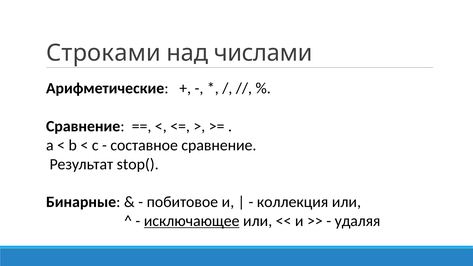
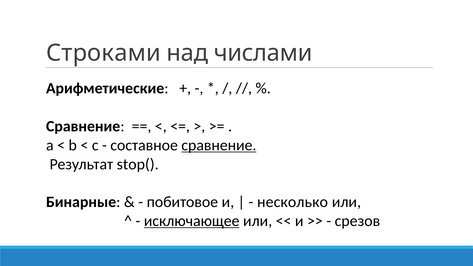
сравнение at (219, 145) underline: none -> present
коллекция: коллекция -> несколько
удаляя: удаляя -> срезов
